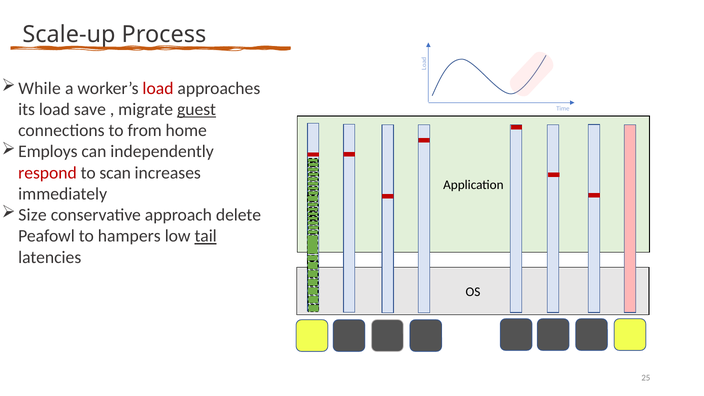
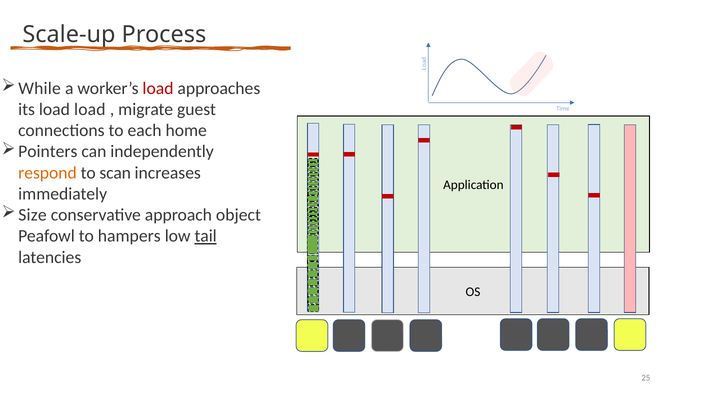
load save: save -> load
guest underline: present -> none
from: from -> each
Employs: Employs -> Pointers
respond colour: red -> orange
delete: delete -> object
